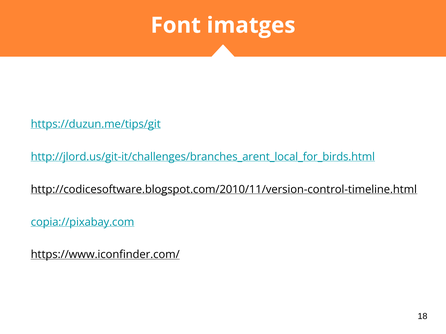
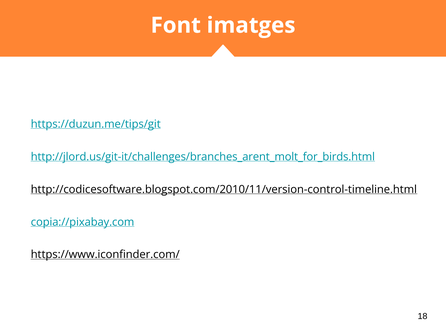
http://jlord.us/git-it/challenges/branches_arent_local_for_birds.html: http://jlord.us/git-it/challenges/branches_arent_local_for_birds.html -> http://jlord.us/git-it/challenges/branches_arent_molt_for_birds.html
